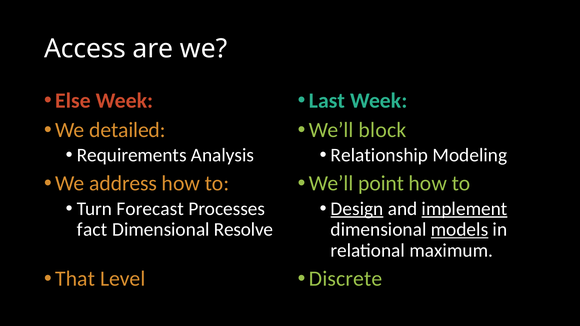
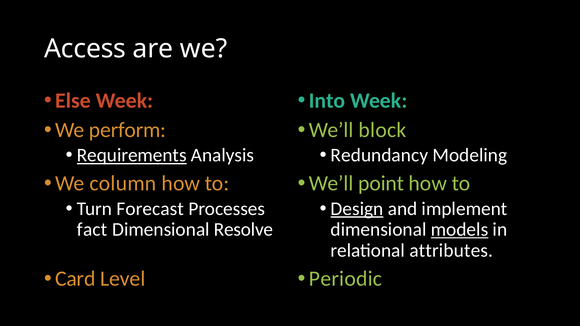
Last: Last -> Into
detailed: detailed -> perform
Requirements underline: none -> present
Relationship: Relationship -> Redundancy
address: address -> column
implement underline: present -> none
maximum: maximum -> attributes
That: That -> Card
Discrete: Discrete -> Periodic
